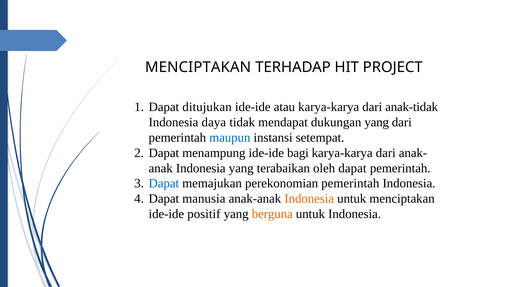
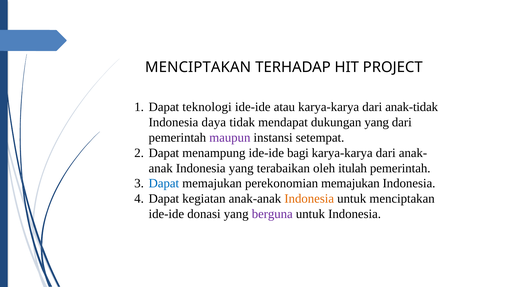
ditujukan: ditujukan -> teknologi
maupun colour: blue -> purple
oleh dapat: dapat -> itulah
perekonomian pemerintah: pemerintah -> memajukan
manusia: manusia -> kegiatan
positif: positif -> donasi
berguna colour: orange -> purple
